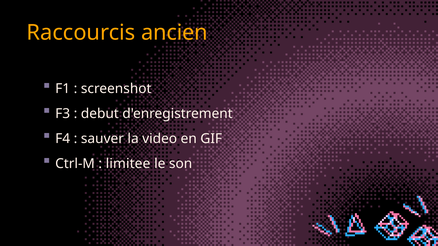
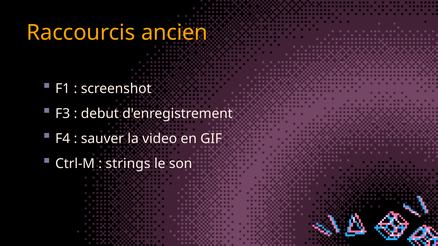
limitee: limitee -> strings
